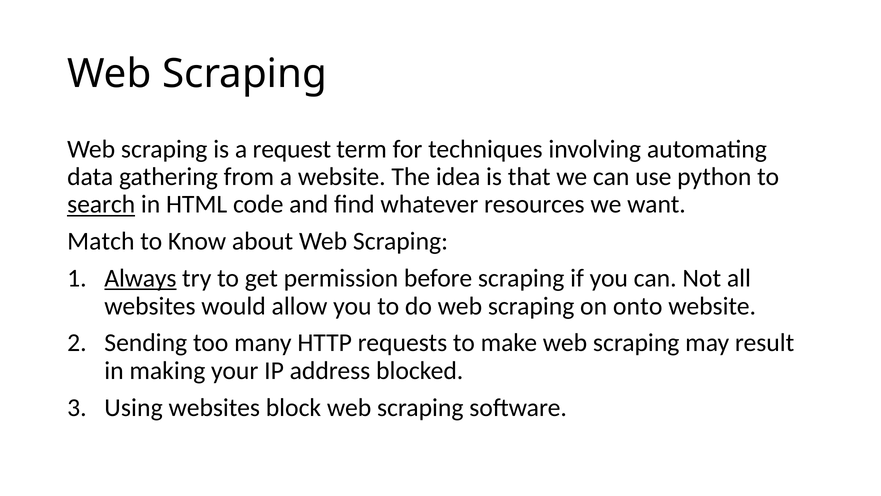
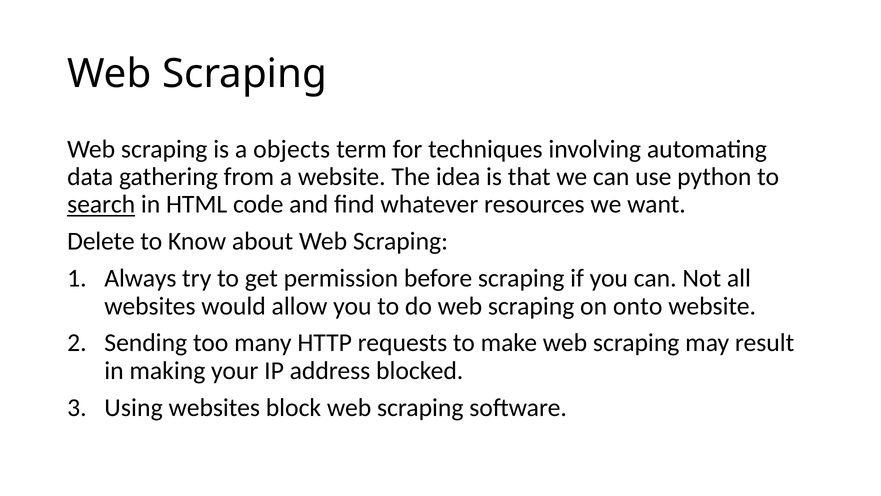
request: request -> objects
Match: Match -> Delete
Always underline: present -> none
